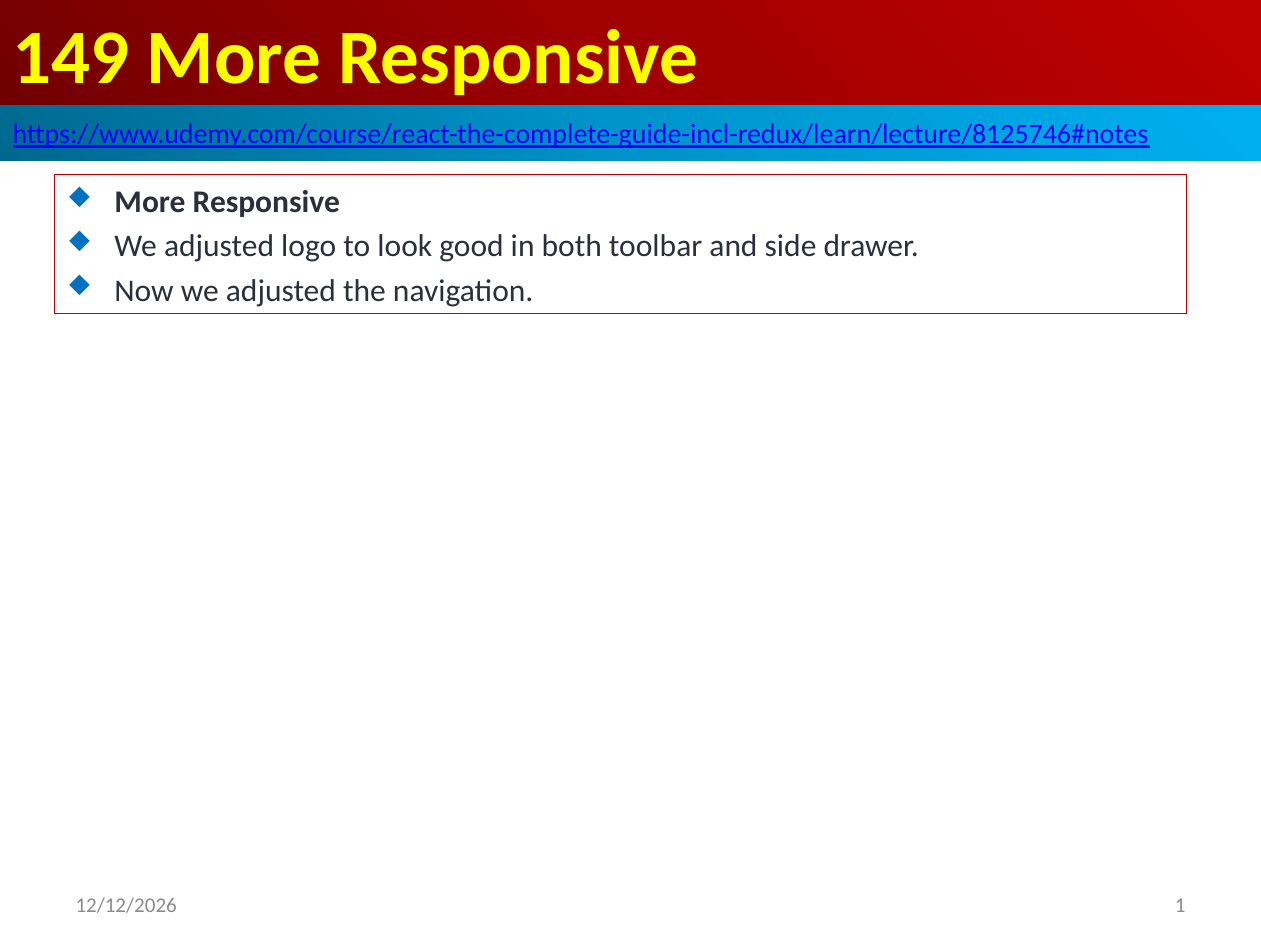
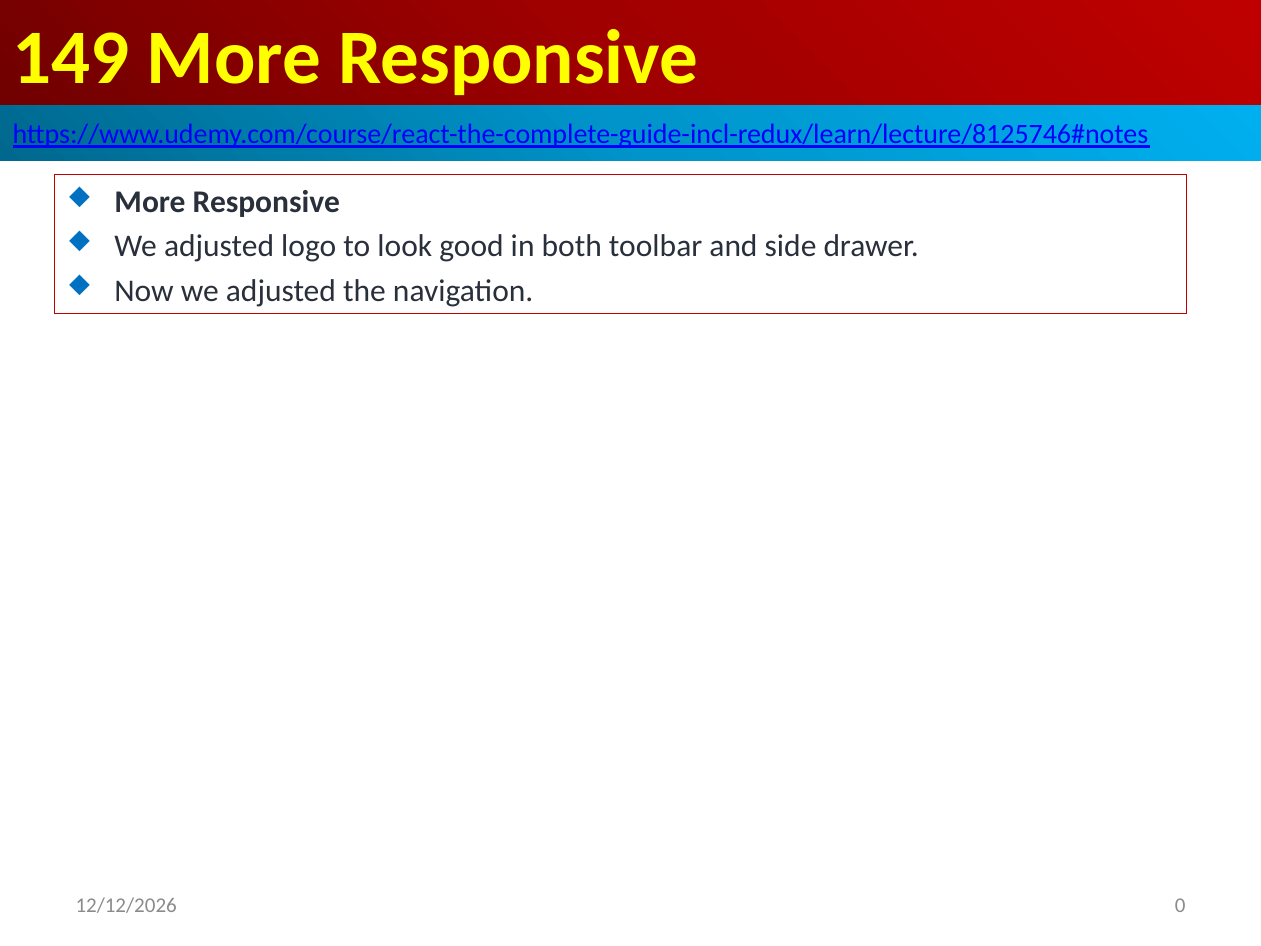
1: 1 -> 0
